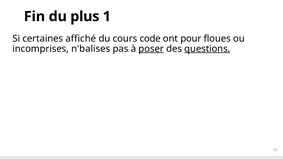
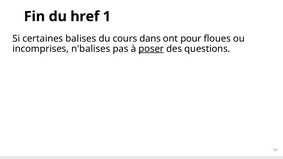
plus: plus -> href
affiché: affiché -> balises
code: code -> dans
questions underline: present -> none
